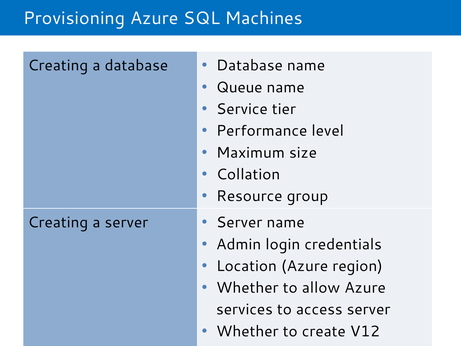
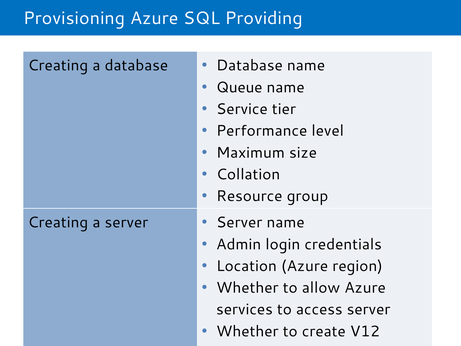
Machines: Machines -> Providing
